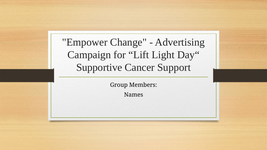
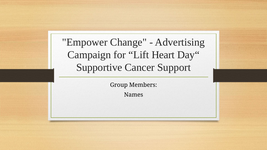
Light: Light -> Heart
